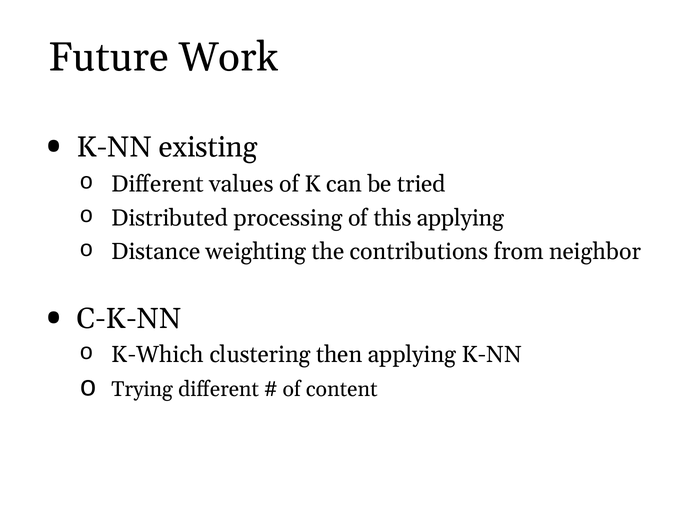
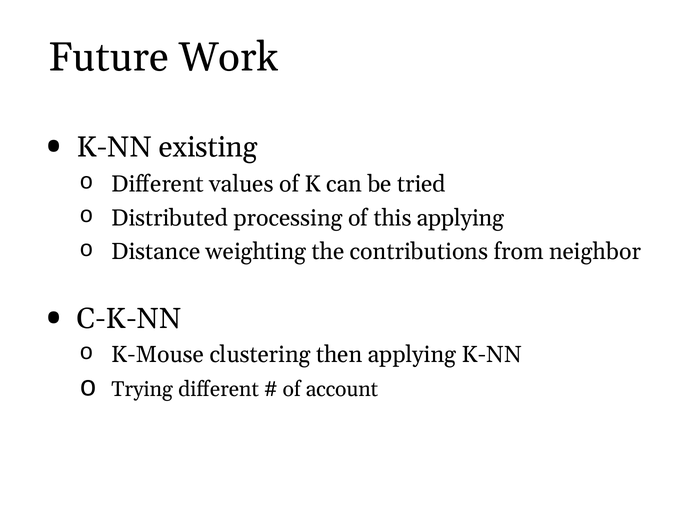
K-Which: K-Which -> K-Mouse
content: content -> account
